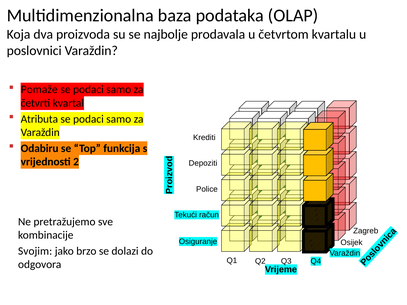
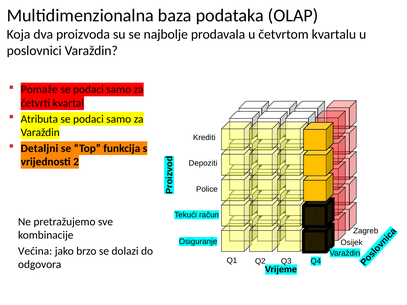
Odabiru: Odabiru -> Detaljni
Svojim: Svojim -> Većina
